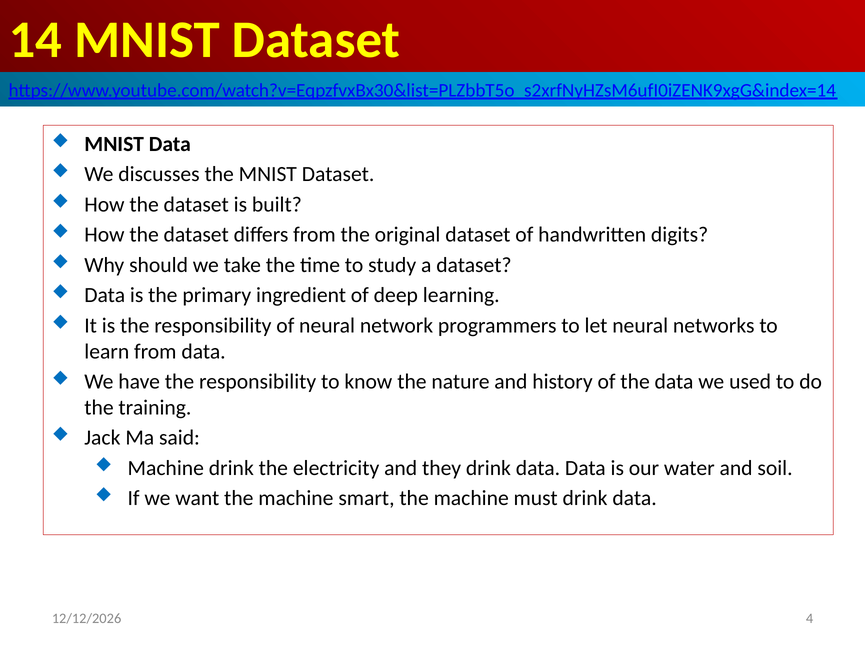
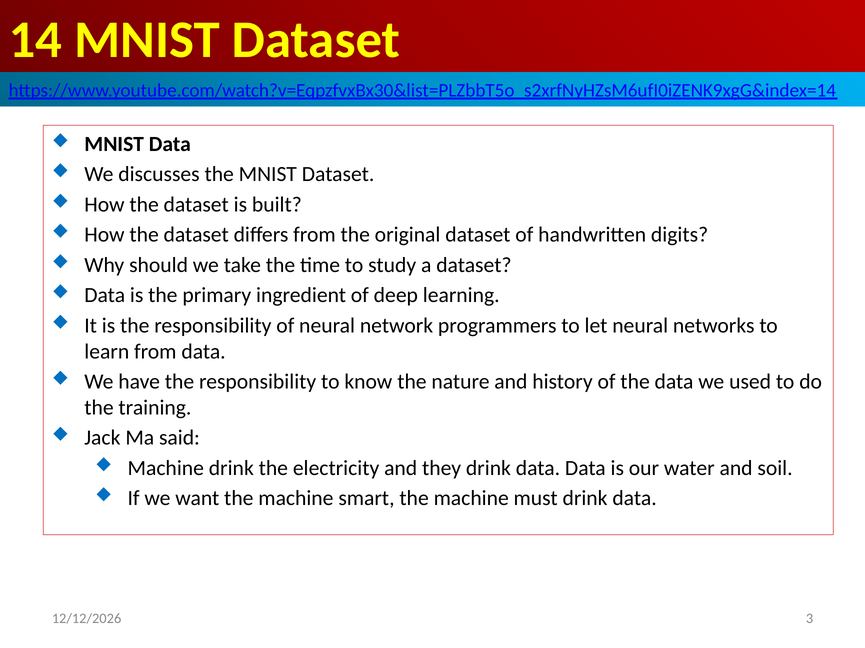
4: 4 -> 3
